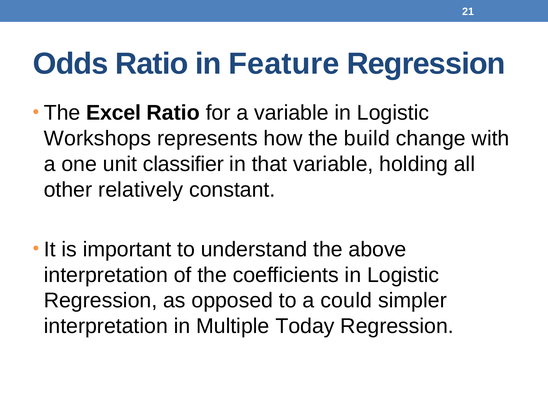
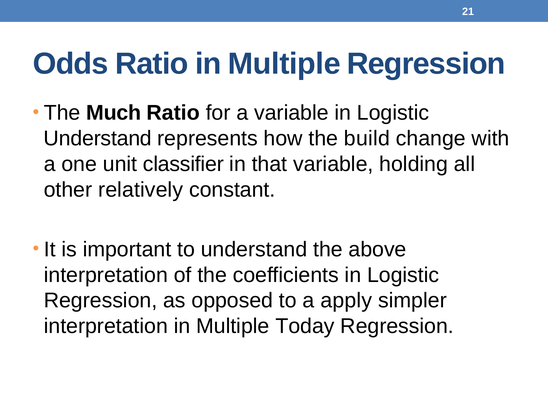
Ratio in Feature: Feature -> Multiple
Excel: Excel -> Much
Workshops at (98, 139): Workshops -> Understand
could: could -> apply
